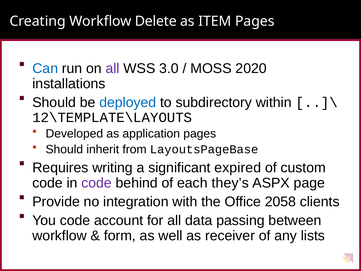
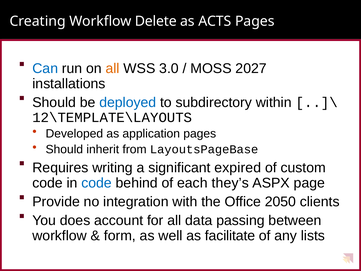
ITEM: ITEM -> ACTS
all at (113, 68) colour: purple -> orange
2020: 2020 -> 2027
code at (97, 183) colour: purple -> blue
2058: 2058 -> 2050
You code: code -> does
receiver: receiver -> facilitate
